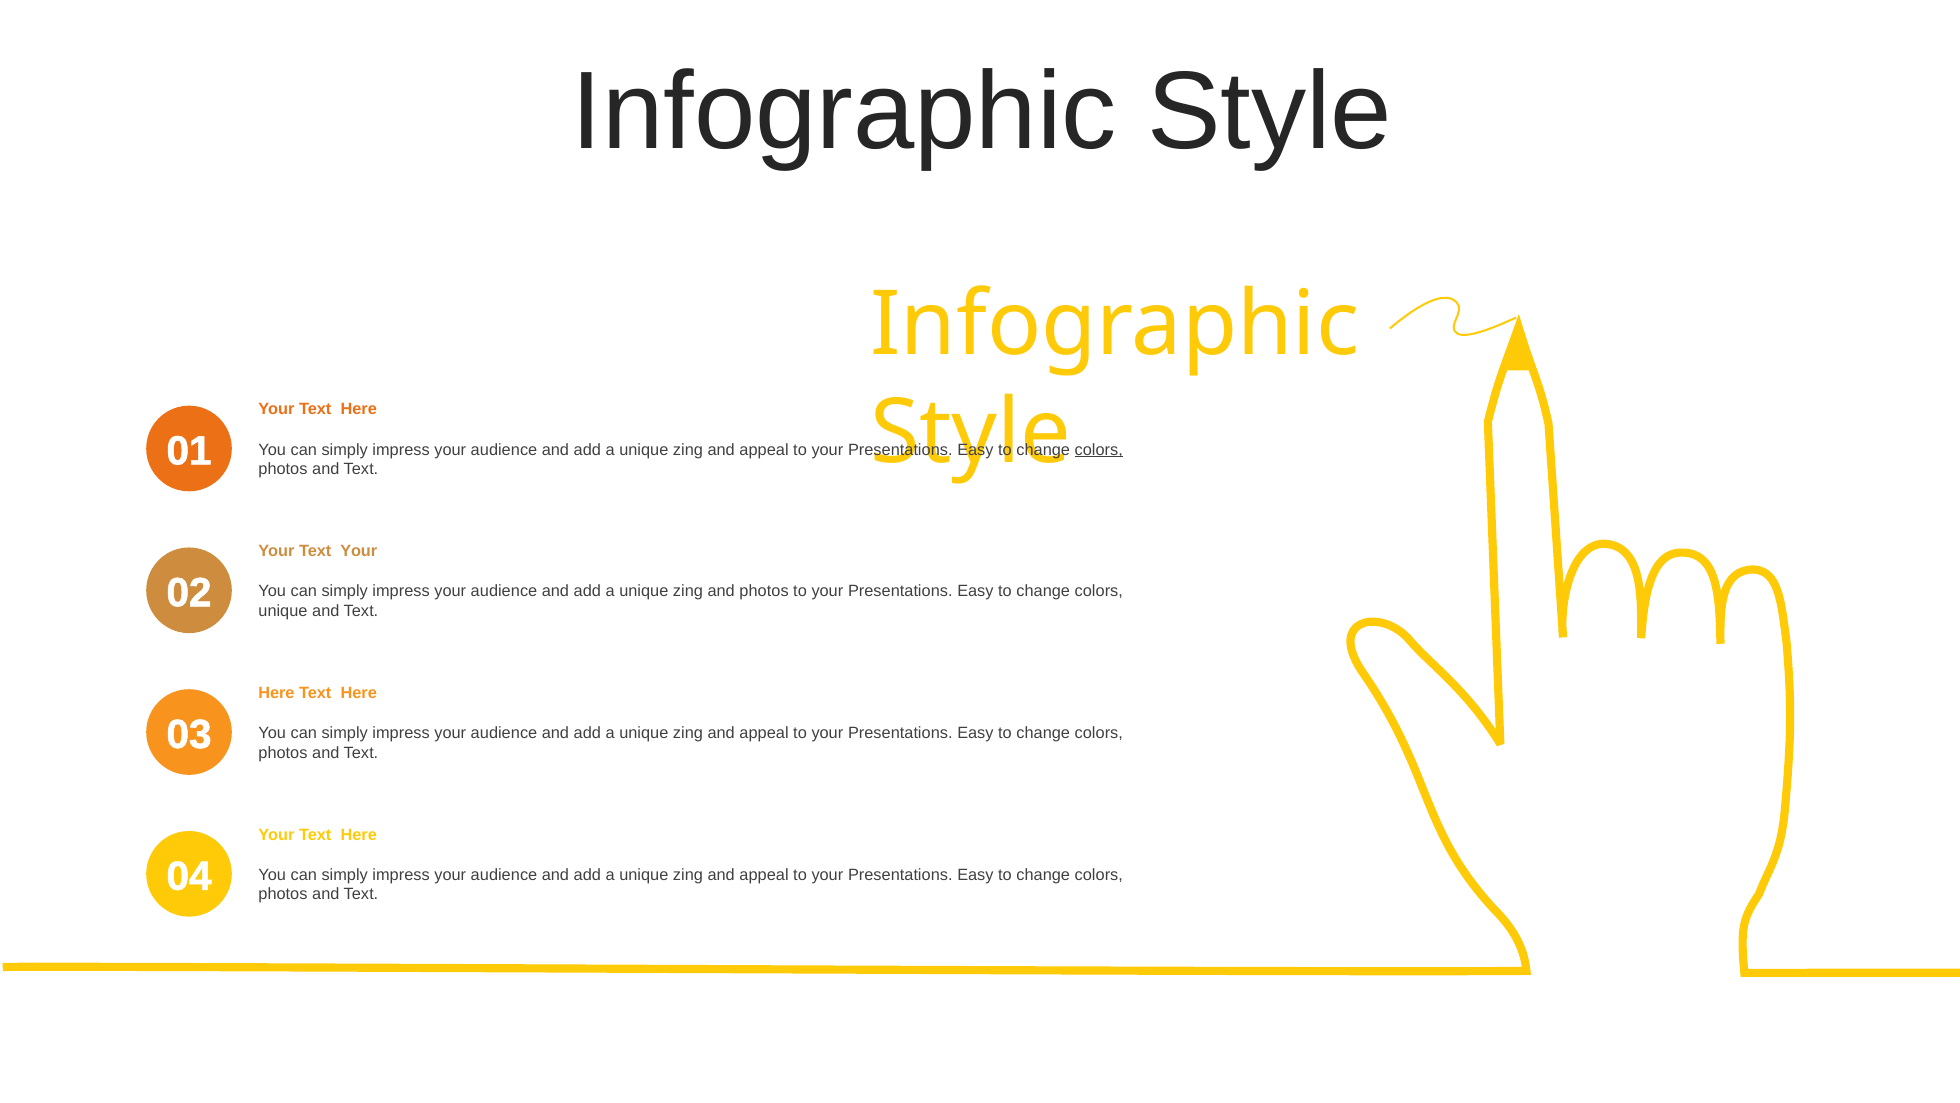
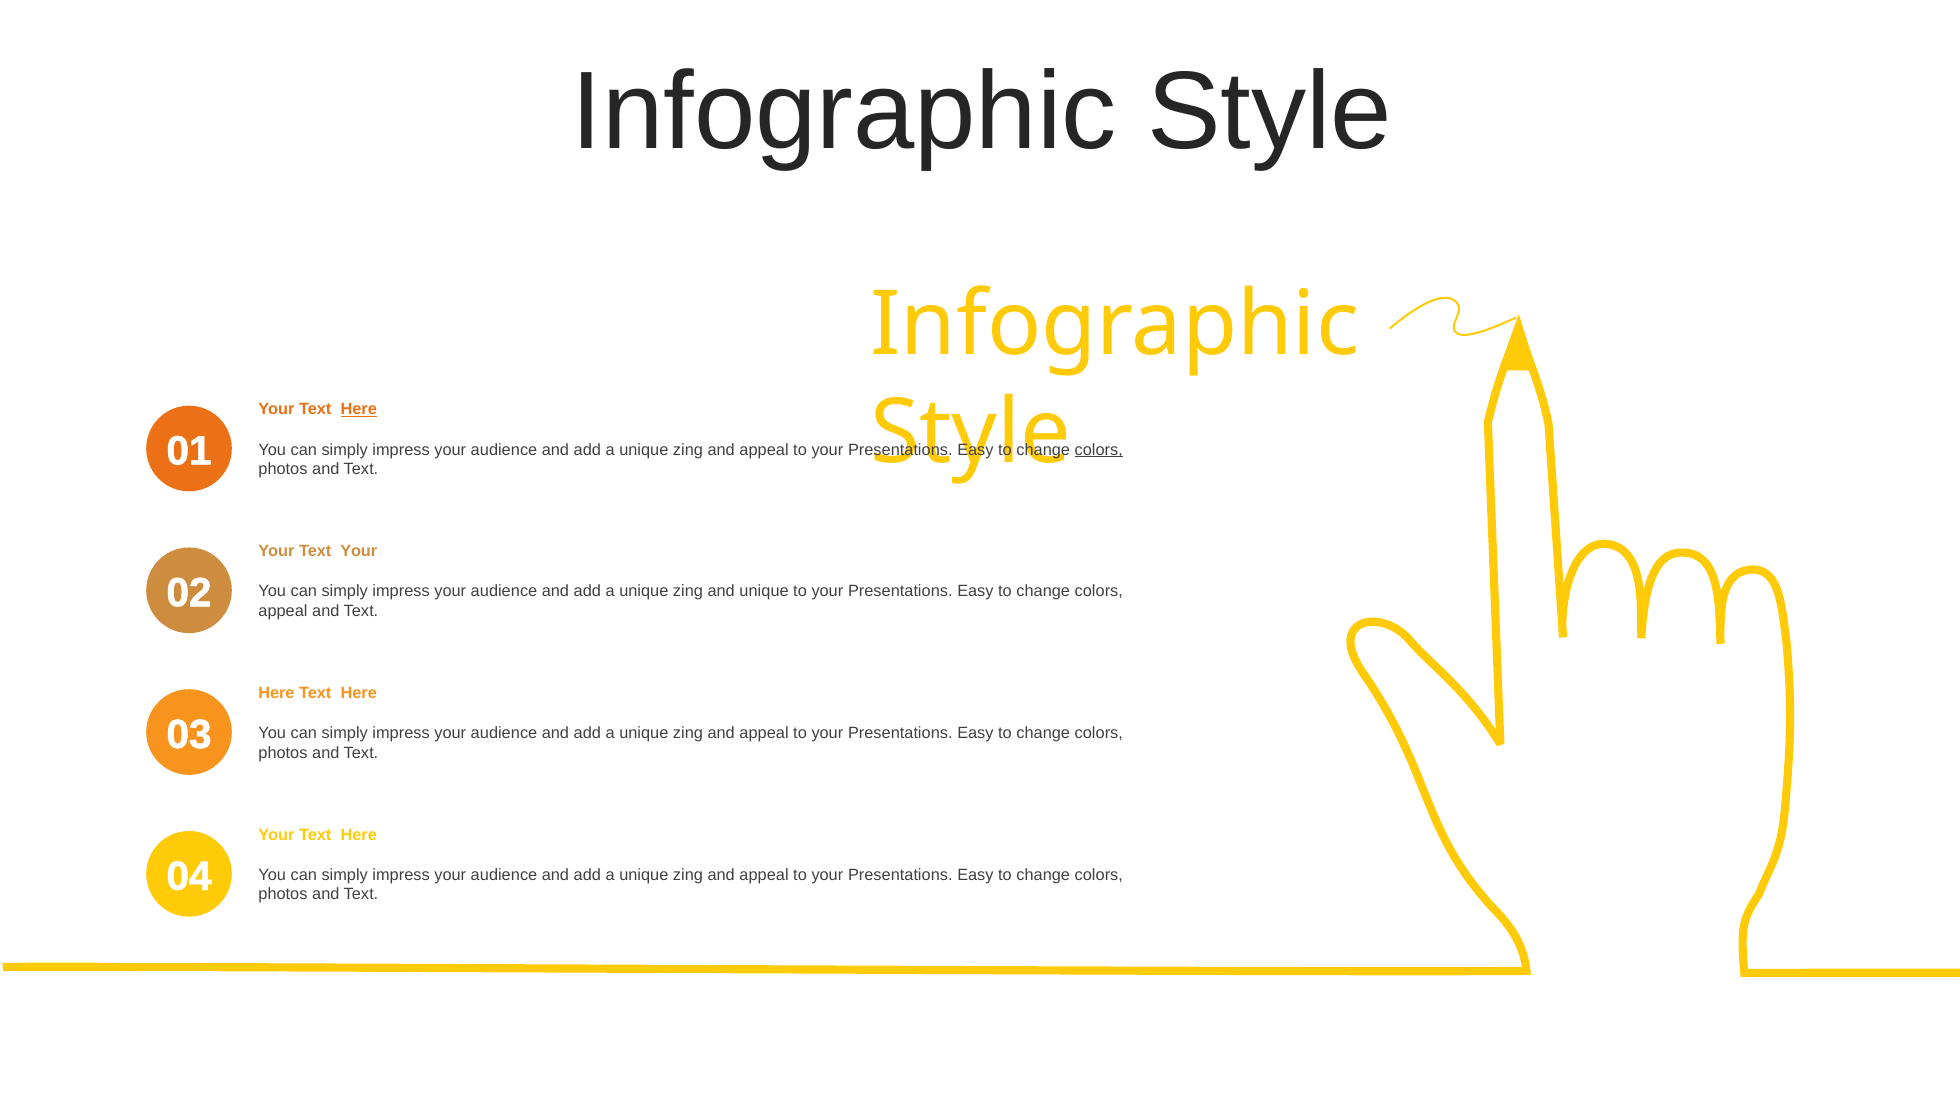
Here at (359, 409) underline: none -> present
and photos: photos -> unique
unique at (283, 611): unique -> appeal
